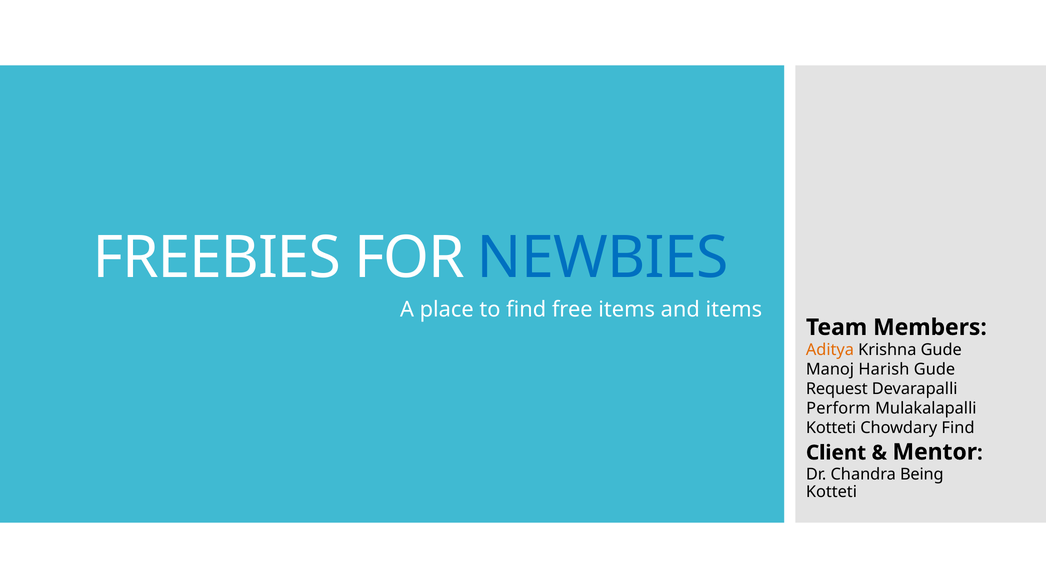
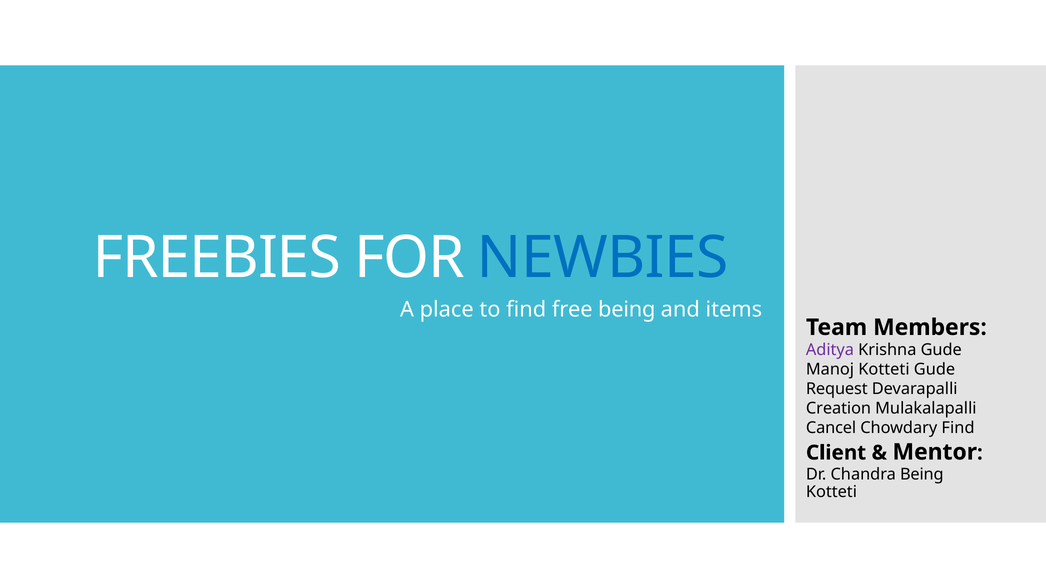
free items: items -> being
Aditya colour: orange -> purple
Manoj Harish: Harish -> Kotteti
Perform: Perform -> Creation
Kotteti at (831, 428): Kotteti -> Cancel
